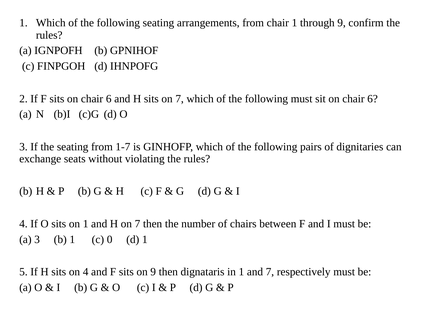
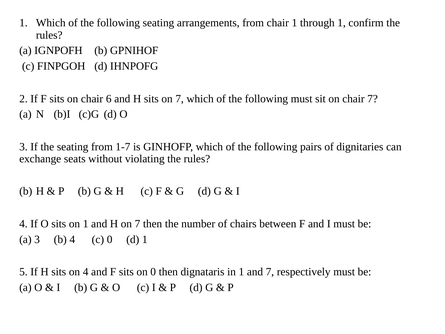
through 9: 9 -> 1
sit on chair 6: 6 -> 7
b 1: 1 -> 4
on 9: 9 -> 0
